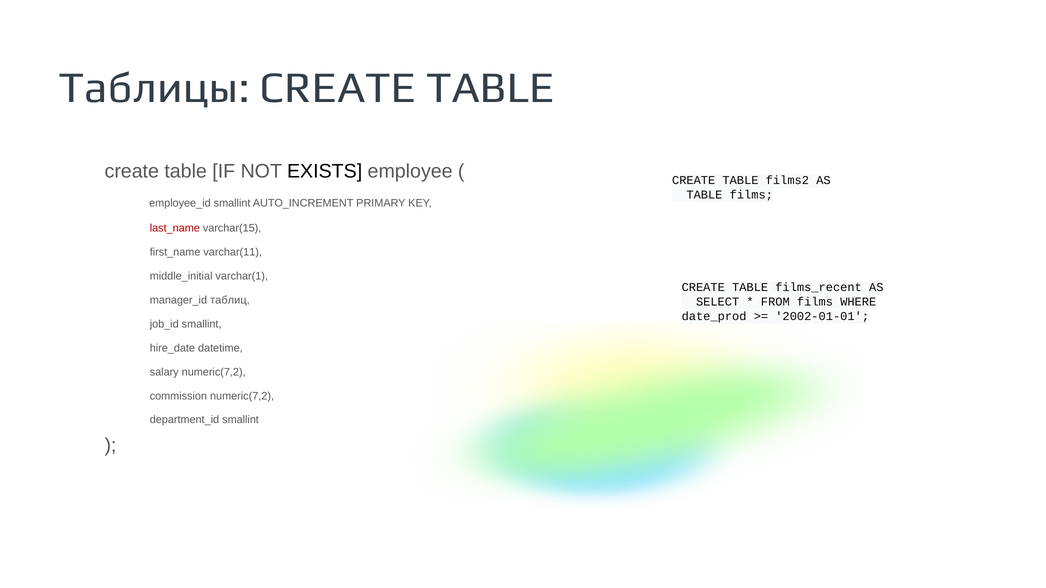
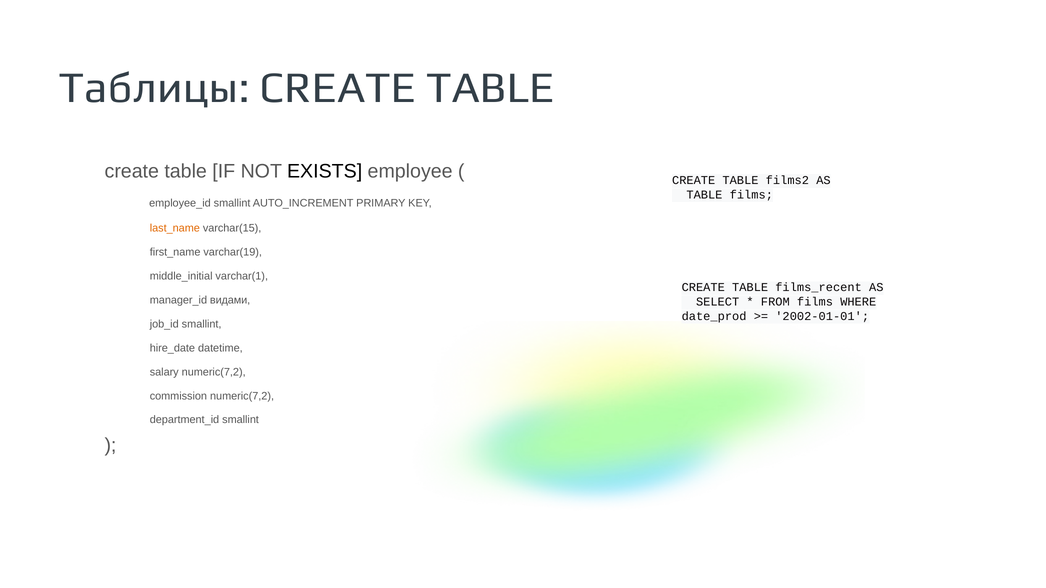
last_name colour: red -> orange
varchar(11: varchar(11 -> varchar(19
таблиц: таблиц -> видами
